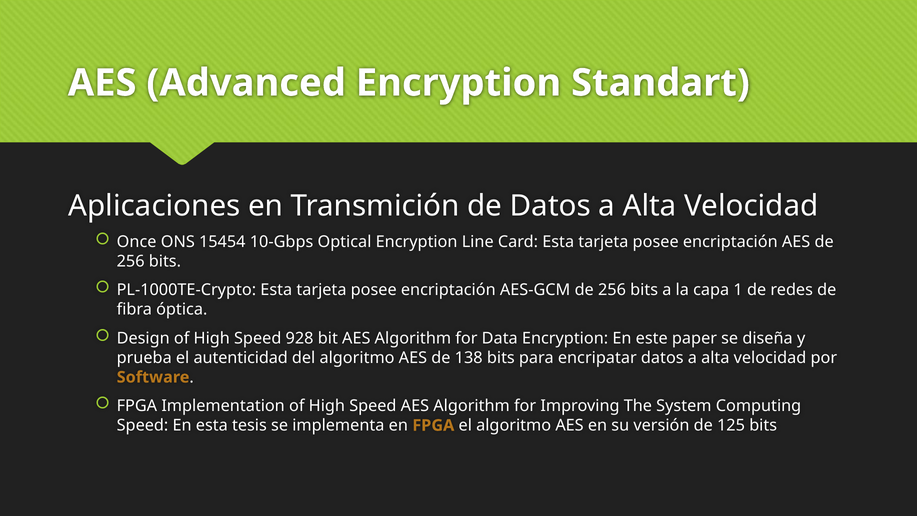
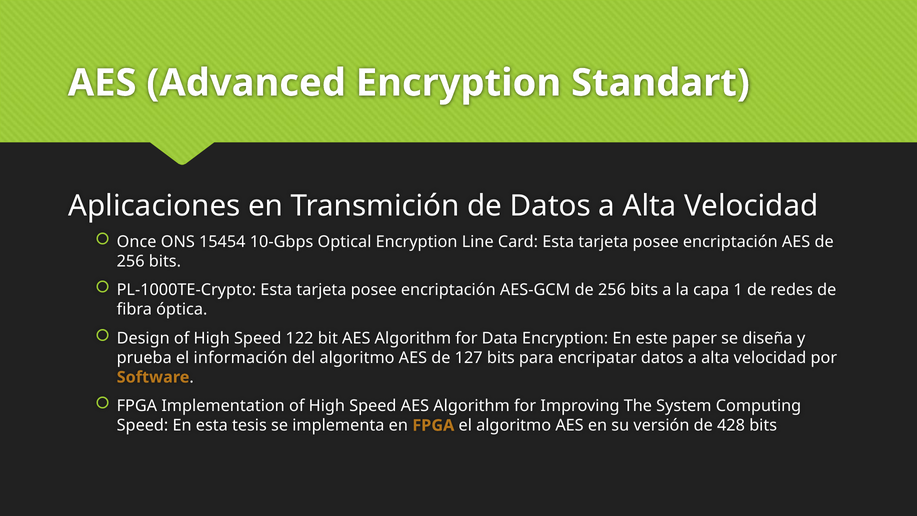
928: 928 -> 122
autenticidad: autenticidad -> información
138: 138 -> 127
125: 125 -> 428
